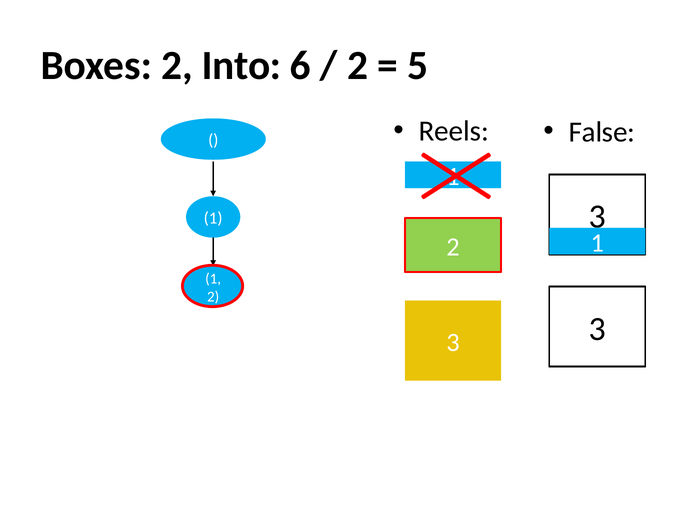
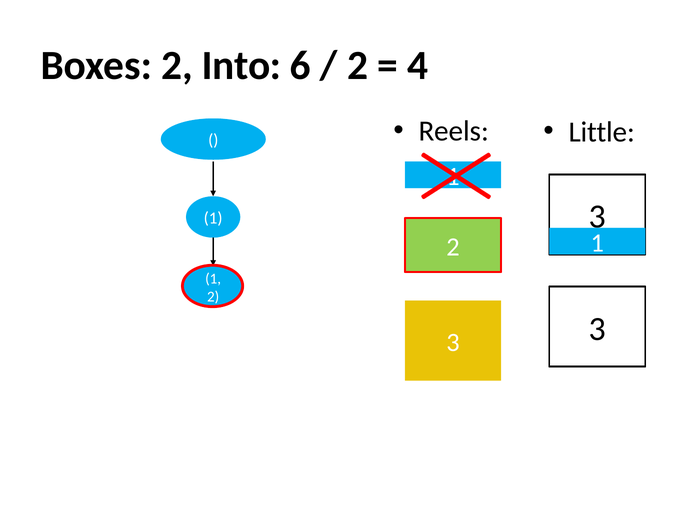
5: 5 -> 4
False: False -> Little
